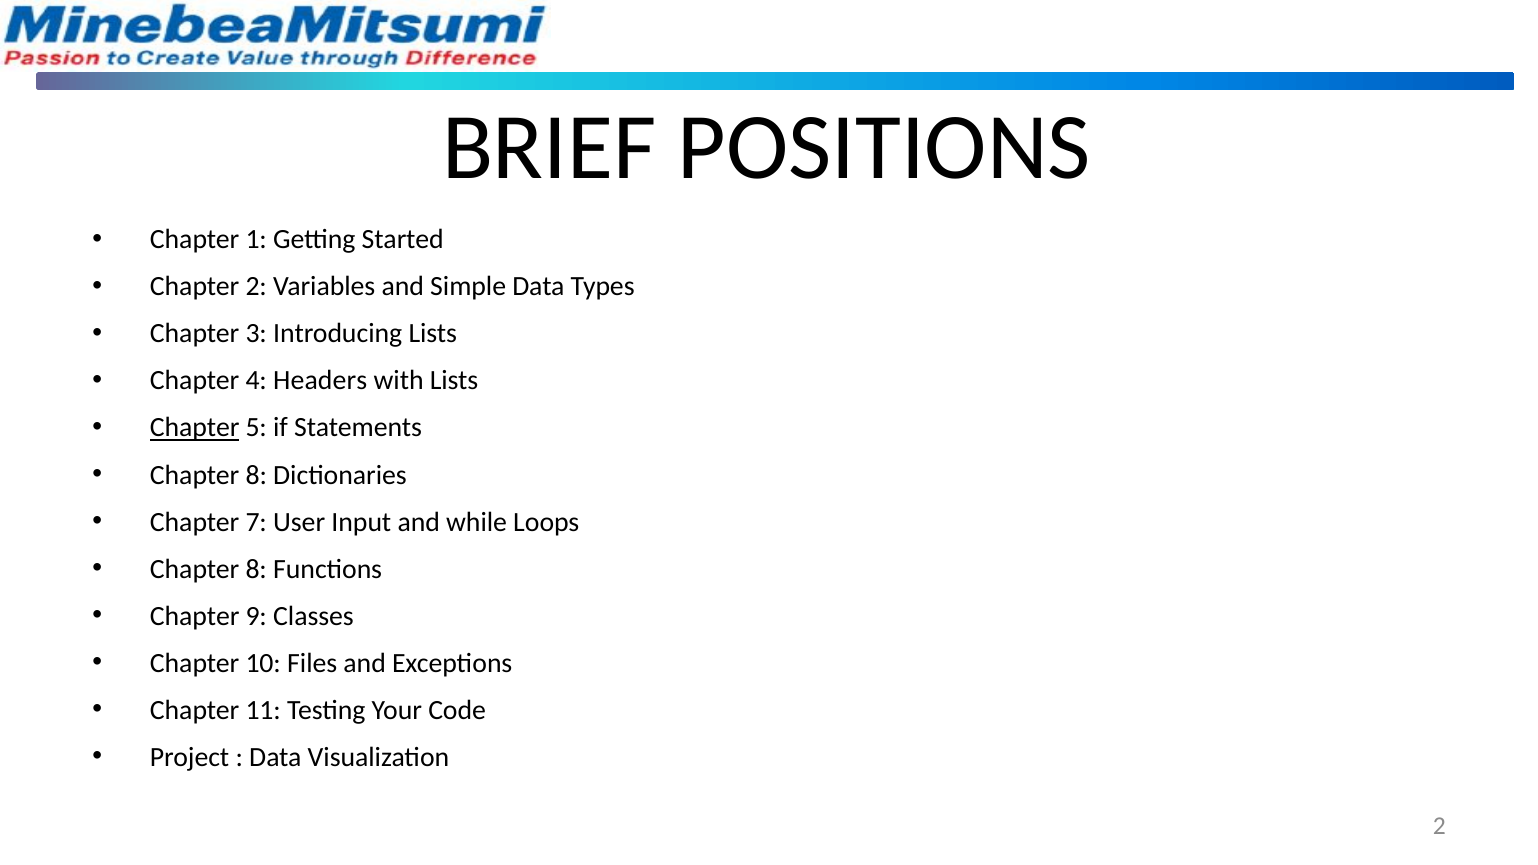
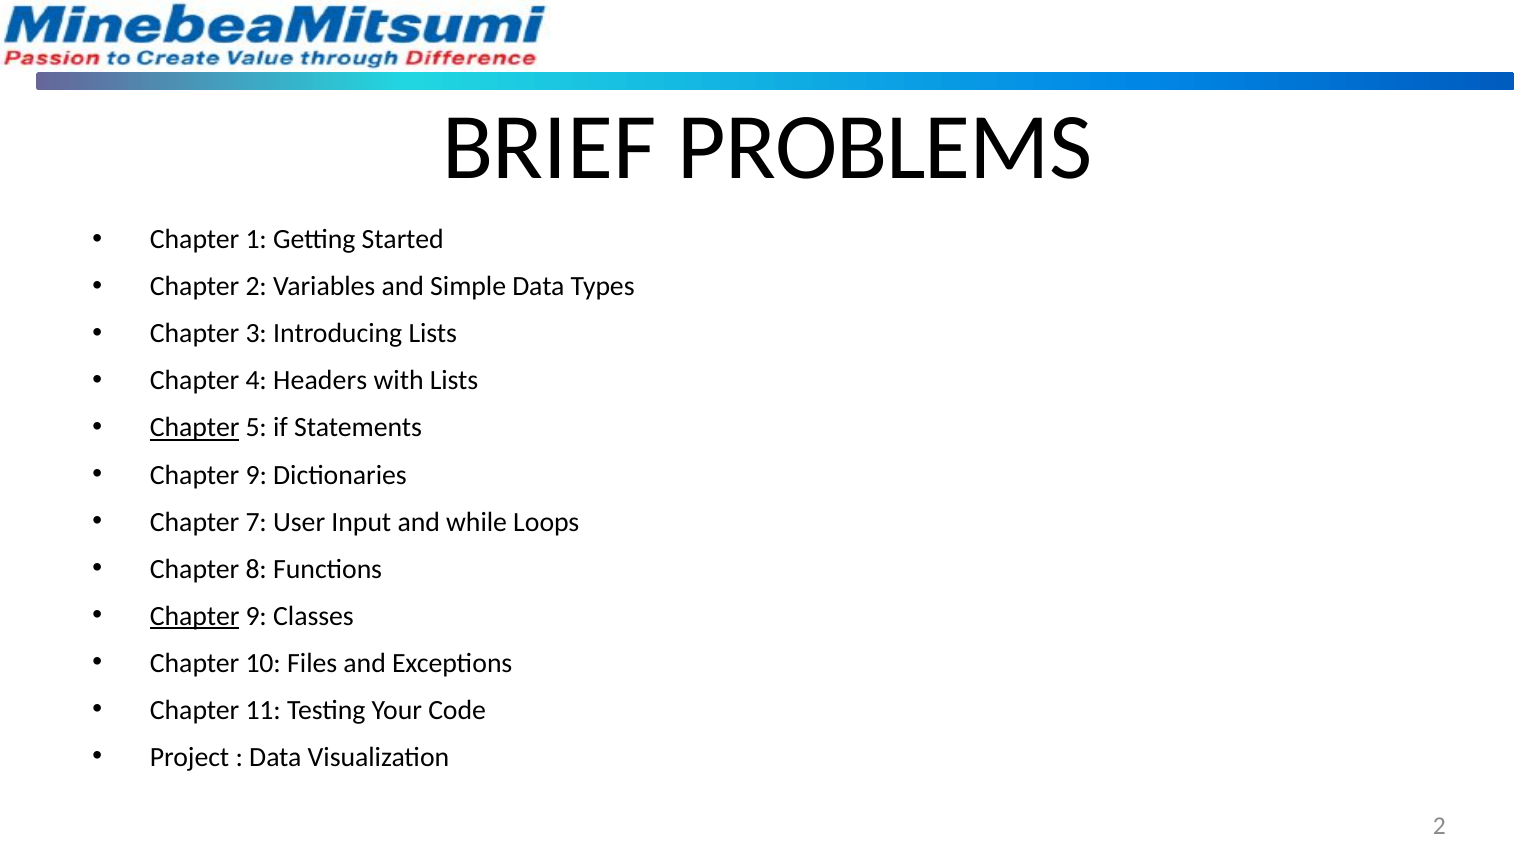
POSITIONS: POSITIONS -> PROBLEMS
8 at (256, 475): 8 -> 9
Chapter at (195, 616) underline: none -> present
